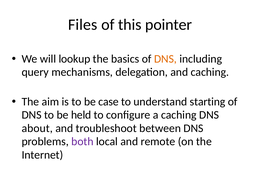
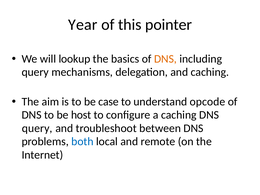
Files: Files -> Year
starting: starting -> opcode
held: held -> host
about at (37, 128): about -> query
both colour: purple -> blue
